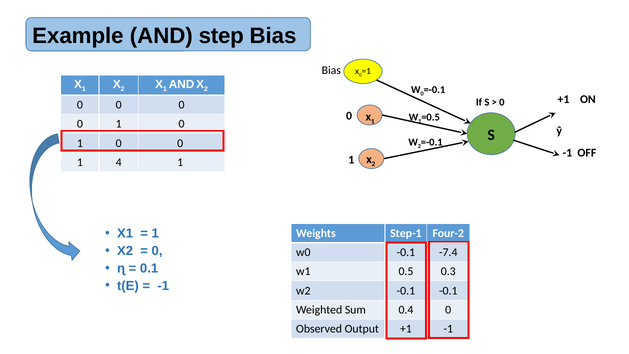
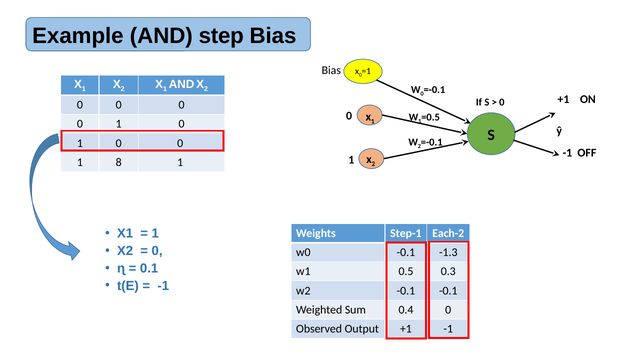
4: 4 -> 8
Four-2: Four-2 -> Each-2
-7.4: -7.4 -> -1.3
